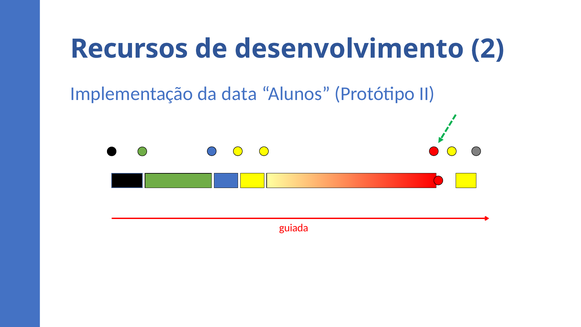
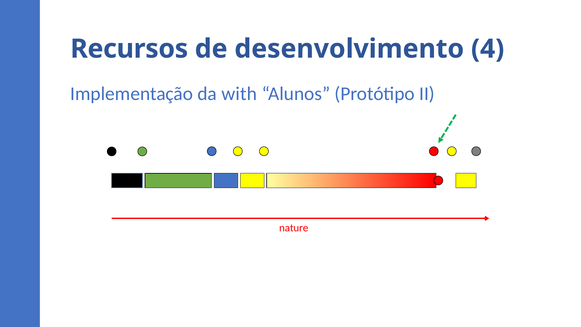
2: 2 -> 4
data: data -> with
guiada: guiada -> nature
